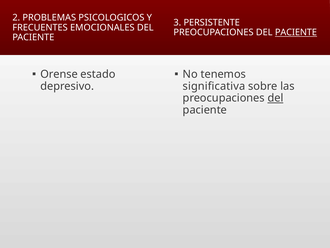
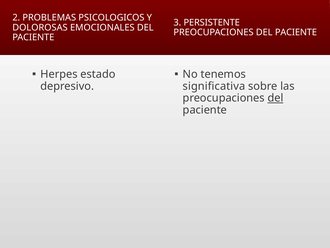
FRECUENTES: FRECUENTES -> DOLOROSAS
PACIENTE at (296, 32) underline: present -> none
Orense: Orense -> Herpes
